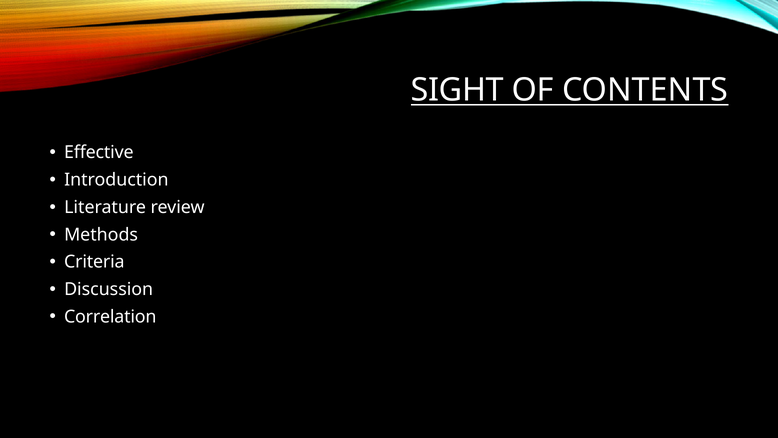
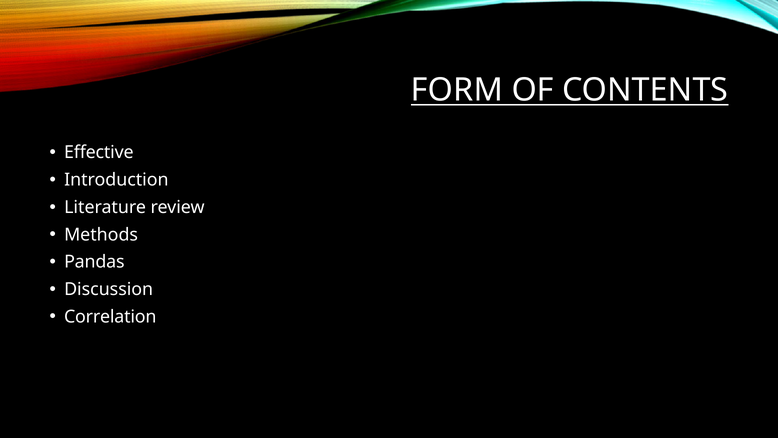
SIGHT: SIGHT -> FORM
Criteria: Criteria -> Pandas
